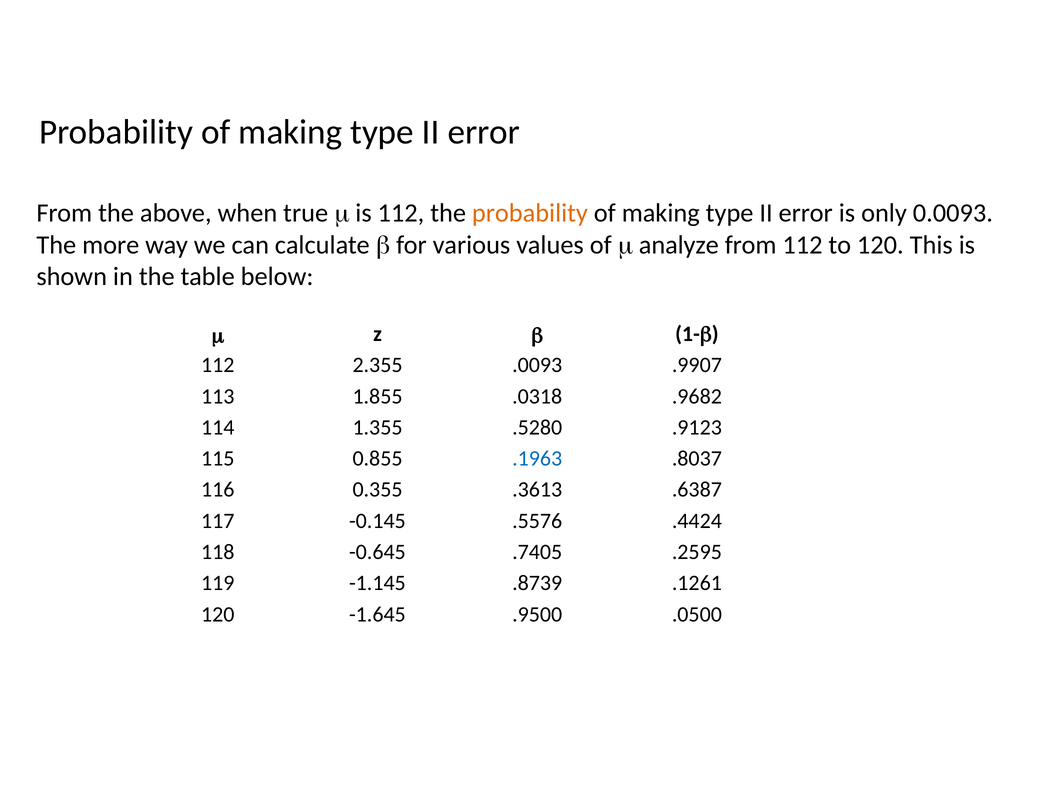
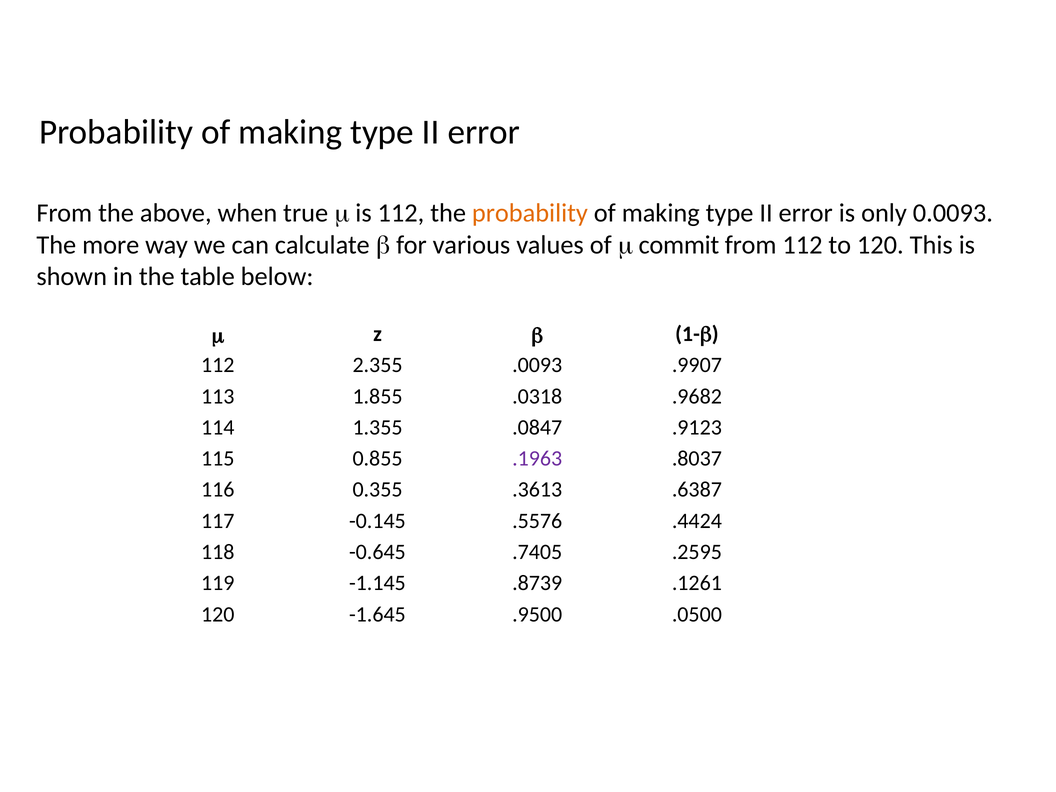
analyze: analyze -> commit
.5280: .5280 -> .0847
.1963 colour: blue -> purple
